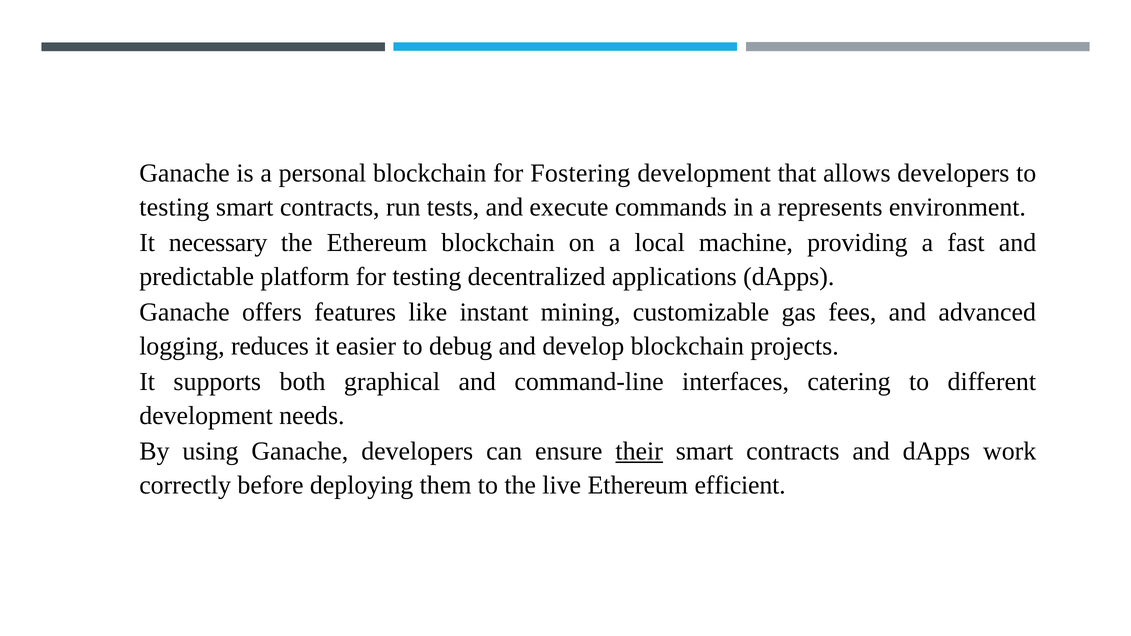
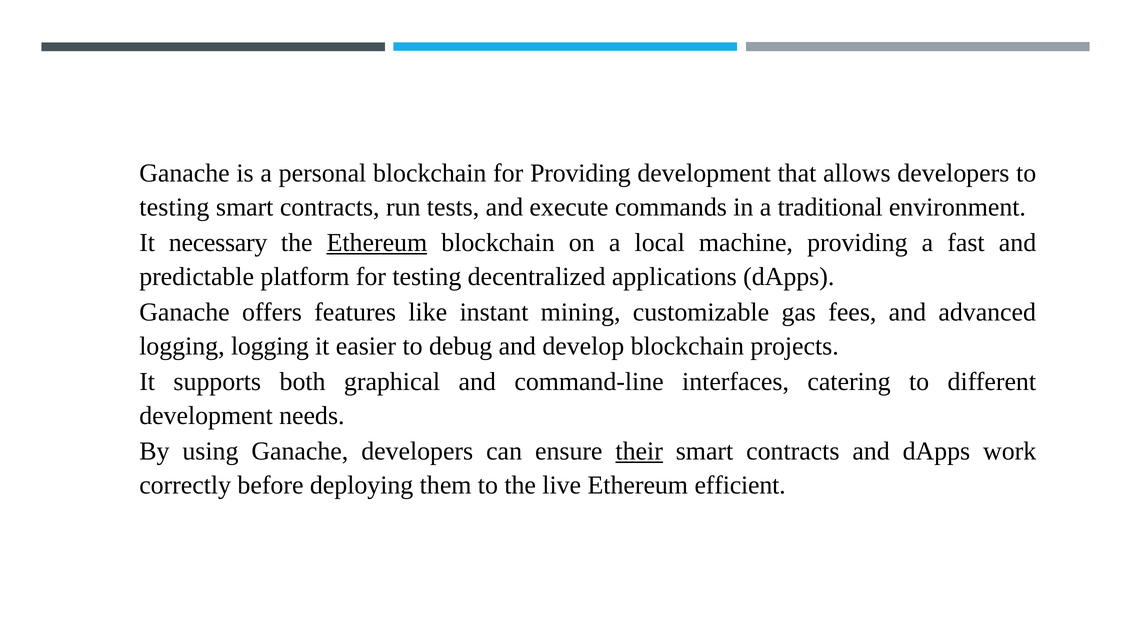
for Fostering: Fostering -> Providing
represents: represents -> traditional
Ethereum at (377, 243) underline: none -> present
logging reduces: reduces -> logging
